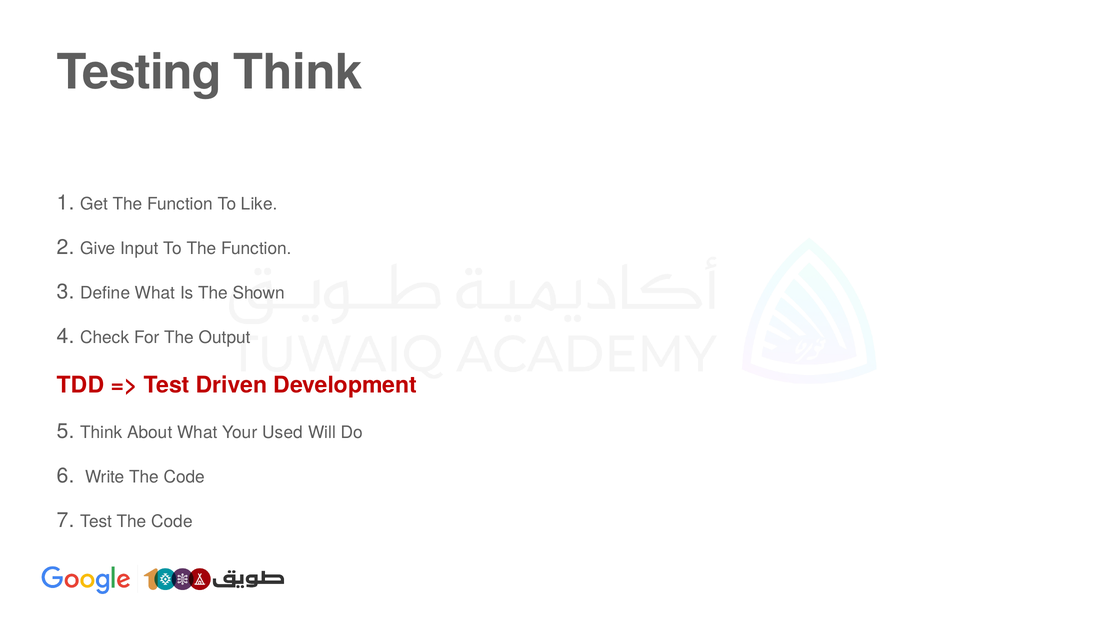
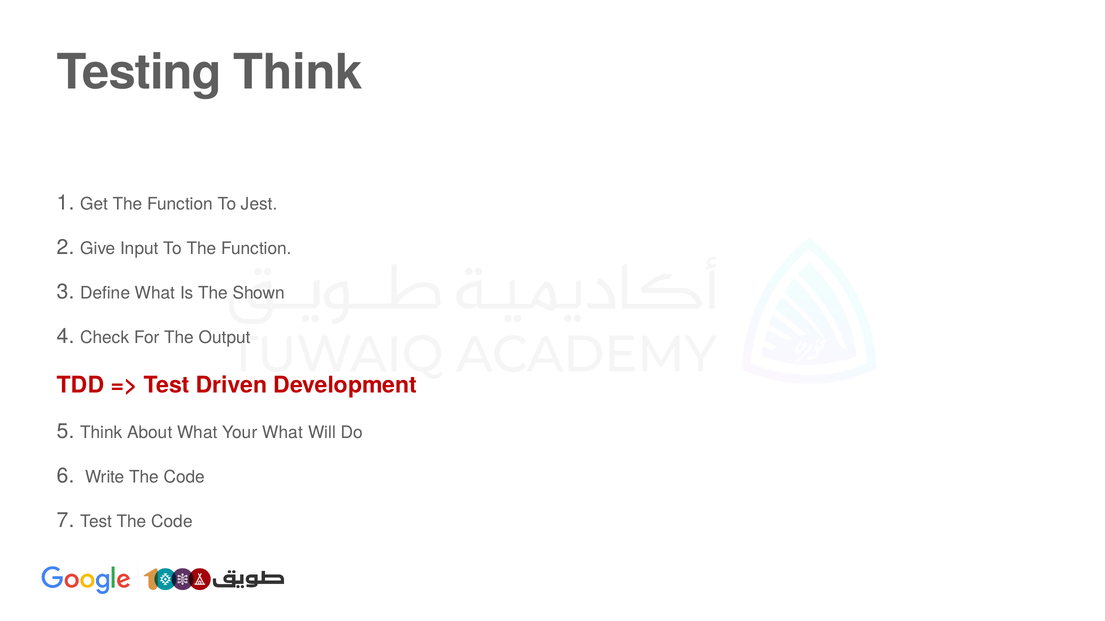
Like: Like -> Jest
Your Used: Used -> What
